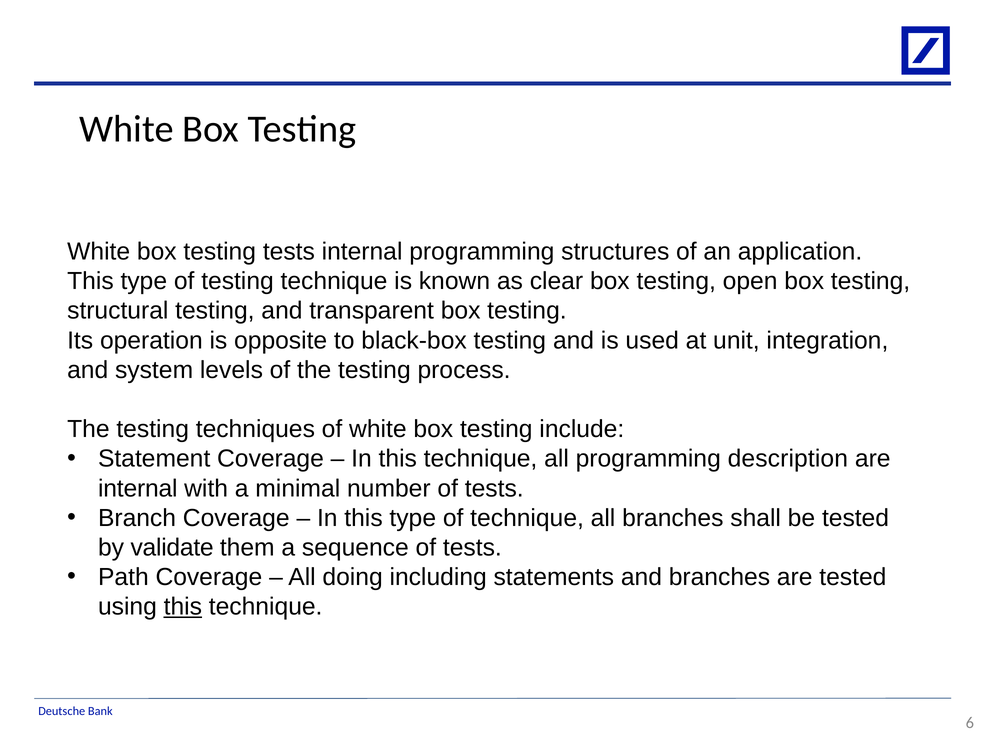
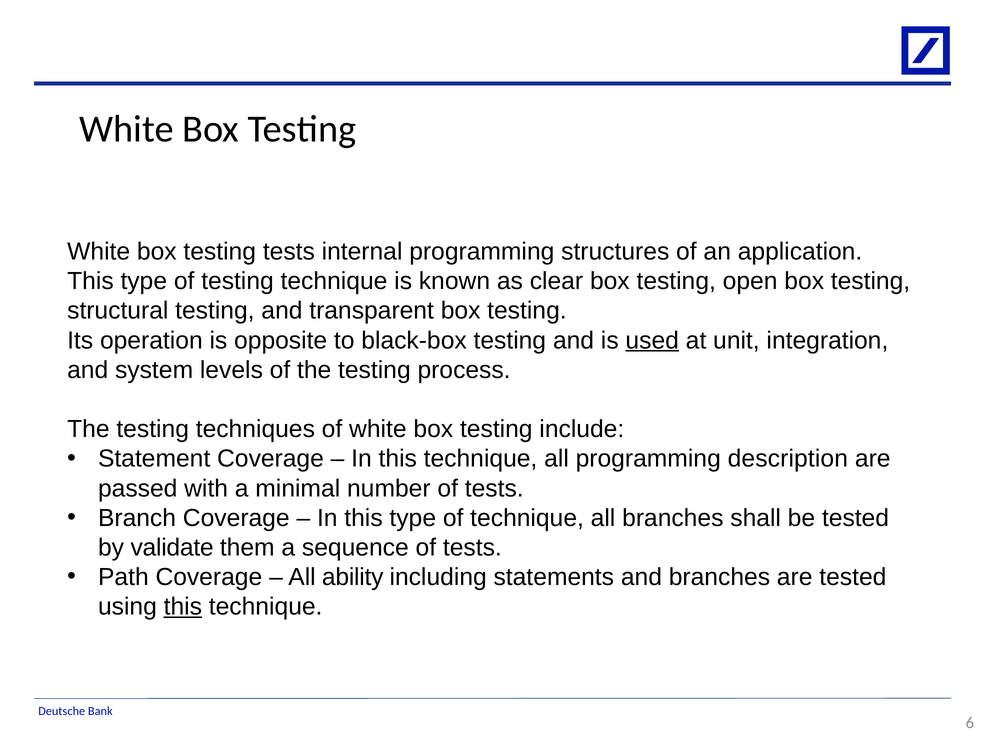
used underline: none -> present
internal at (138, 488): internal -> passed
doing: doing -> ability
